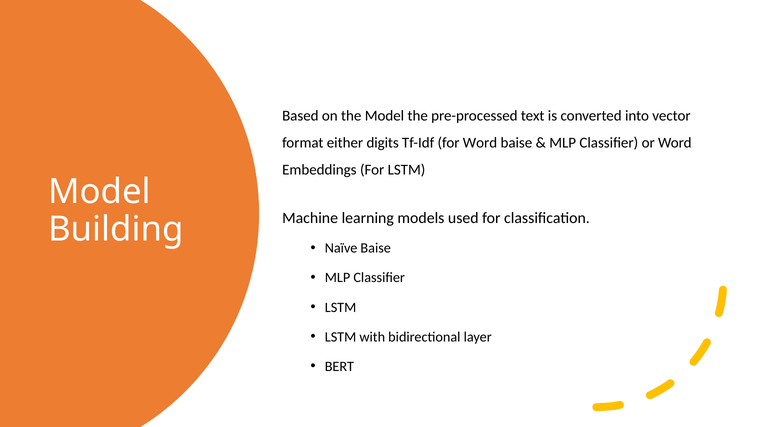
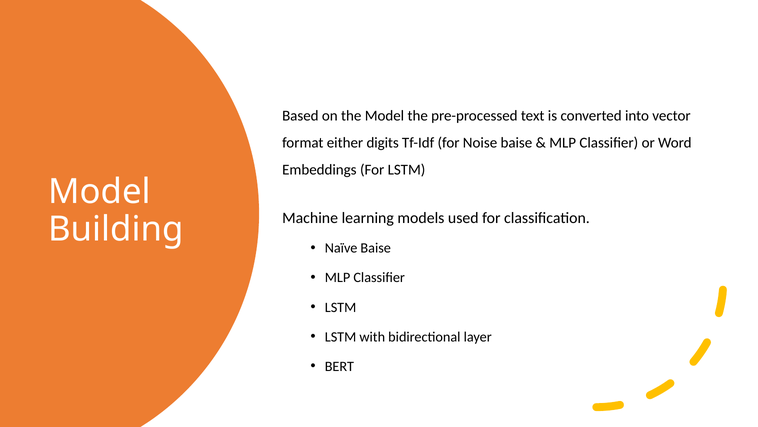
for Word: Word -> Noise
